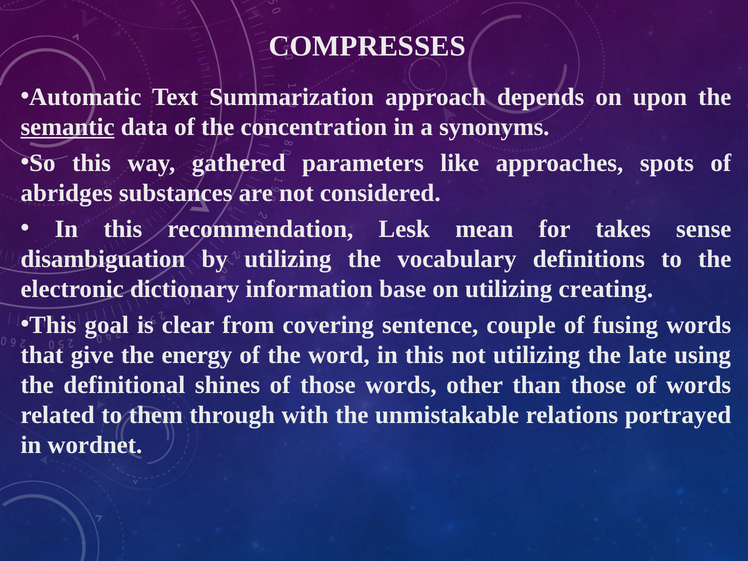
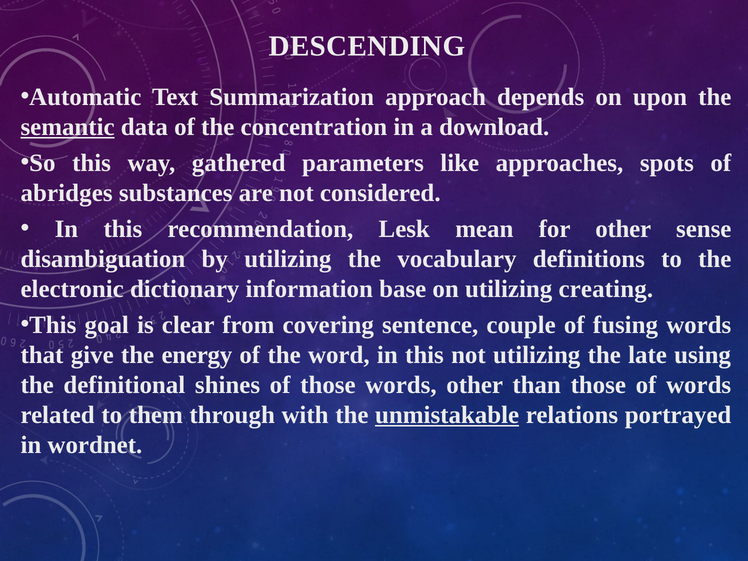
COMPRESSES: COMPRESSES -> DESCENDING
synonyms: synonyms -> download
for takes: takes -> other
unmistakable underline: none -> present
